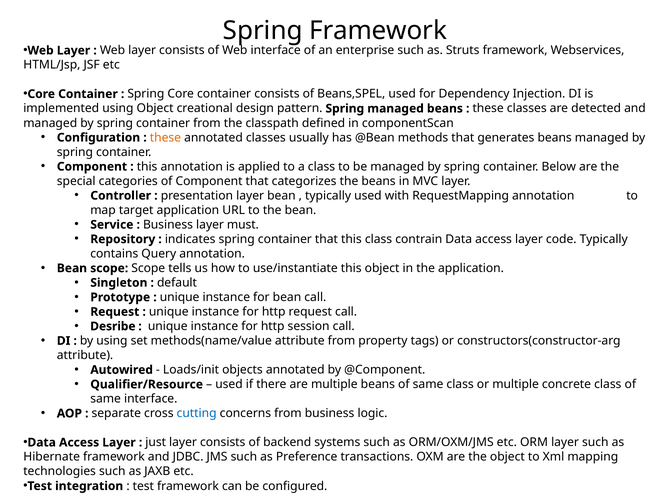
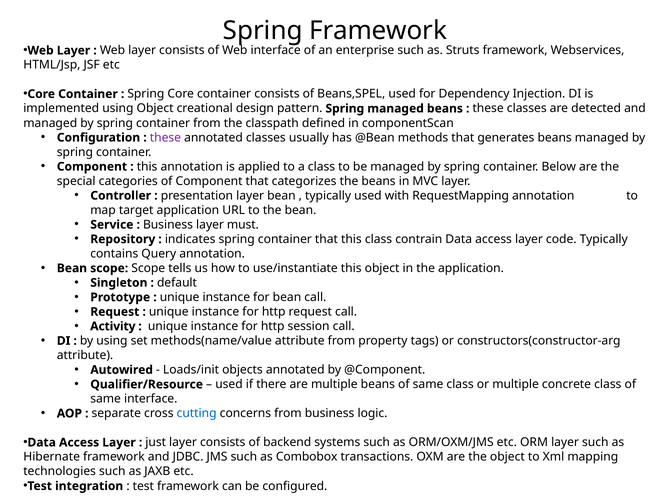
these at (165, 138) colour: orange -> purple
Desribe: Desribe -> Activity
Preference: Preference -> Combobox
